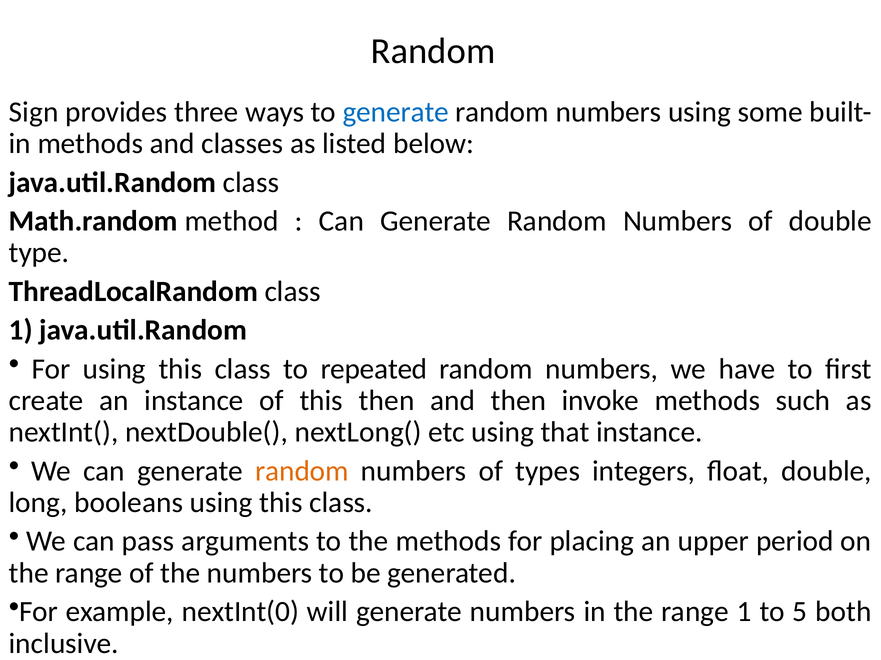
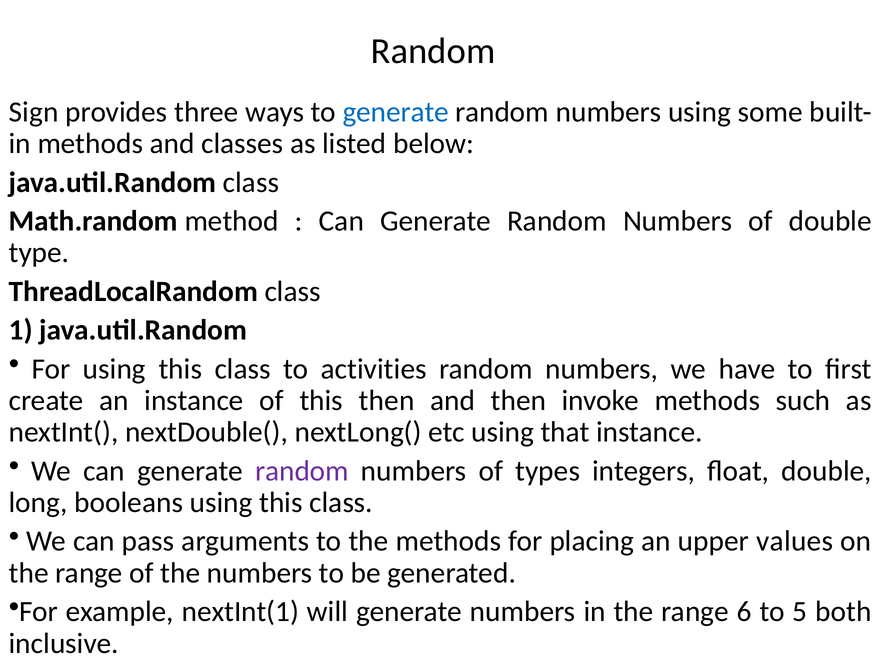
repeated: repeated -> activities
random at (302, 471) colour: orange -> purple
period: period -> values
nextInt(0: nextInt(0 -> nextInt(1
range 1: 1 -> 6
